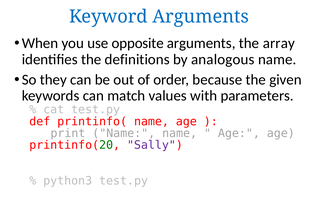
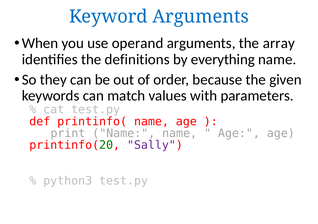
opposite: opposite -> operand
analogous: analogous -> everything
